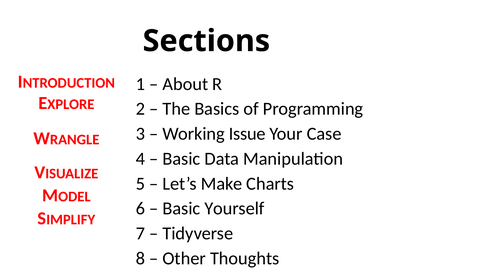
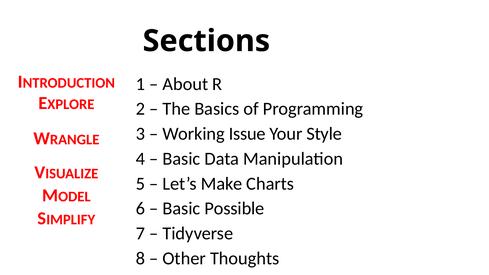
Case: Case -> Style
Yourself: Yourself -> Possible
